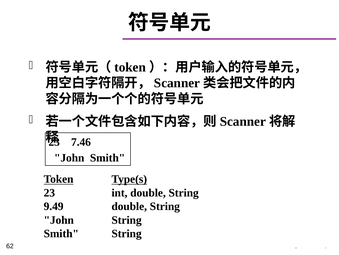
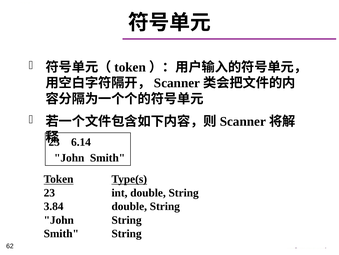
7.46: 7.46 -> 6.14
9.49: 9.49 -> 3.84
